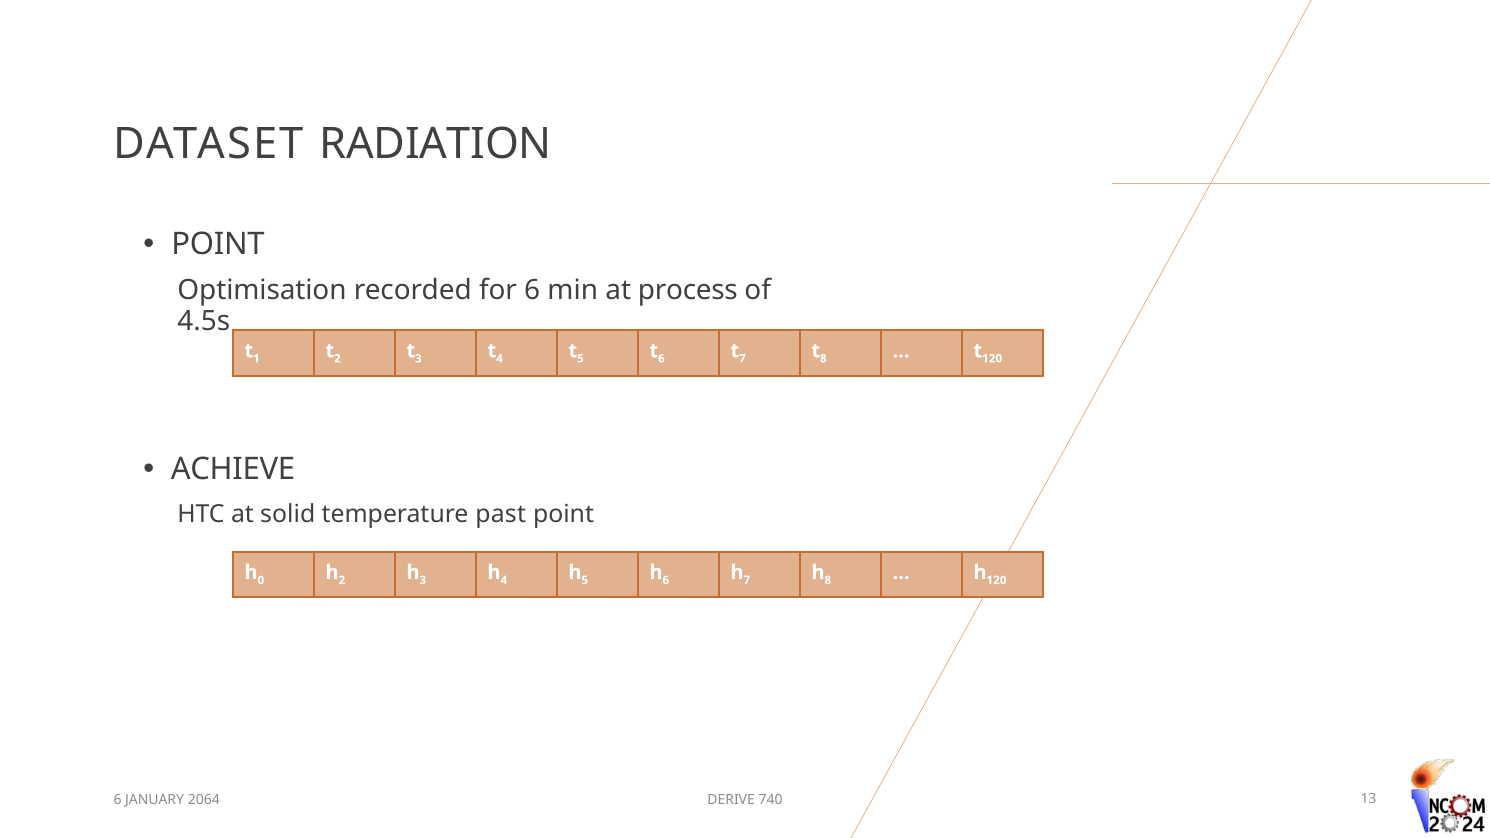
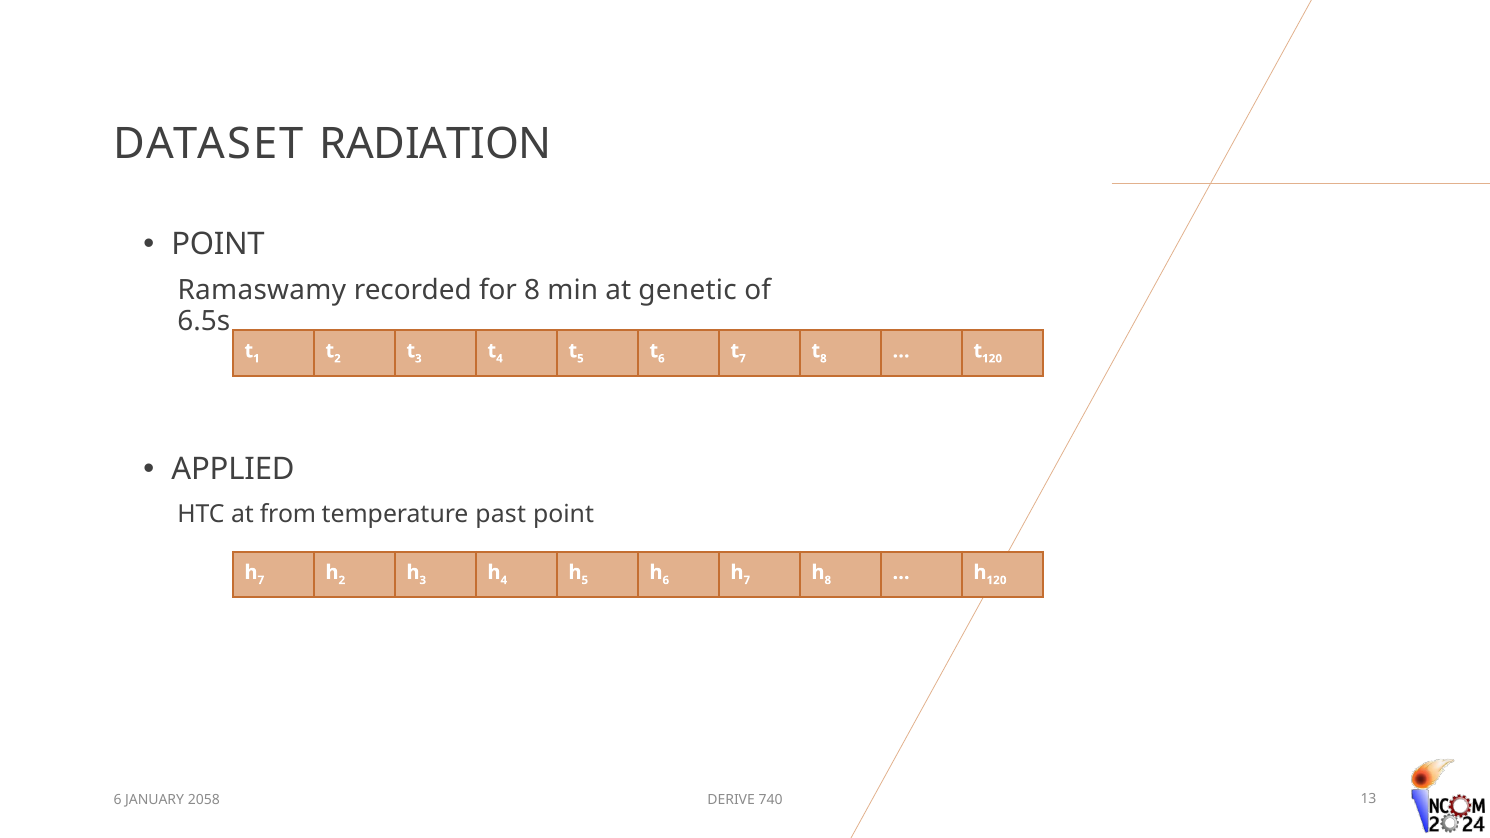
Optimisation: Optimisation -> Ramaswamy
for 6: 6 -> 8
process: process -> genetic
4.5s: 4.5s -> 6.5s
ACHIEVE: ACHIEVE -> APPLIED
solid: solid -> from
0 at (261, 580): 0 -> 7
2064: 2064 -> 2058
